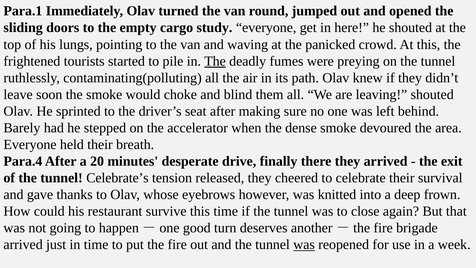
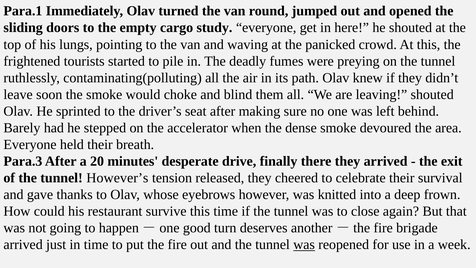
The at (215, 61) underline: present -> none
Para.4: Para.4 -> Para.3
Celebrate’s: Celebrate’s -> However’s
